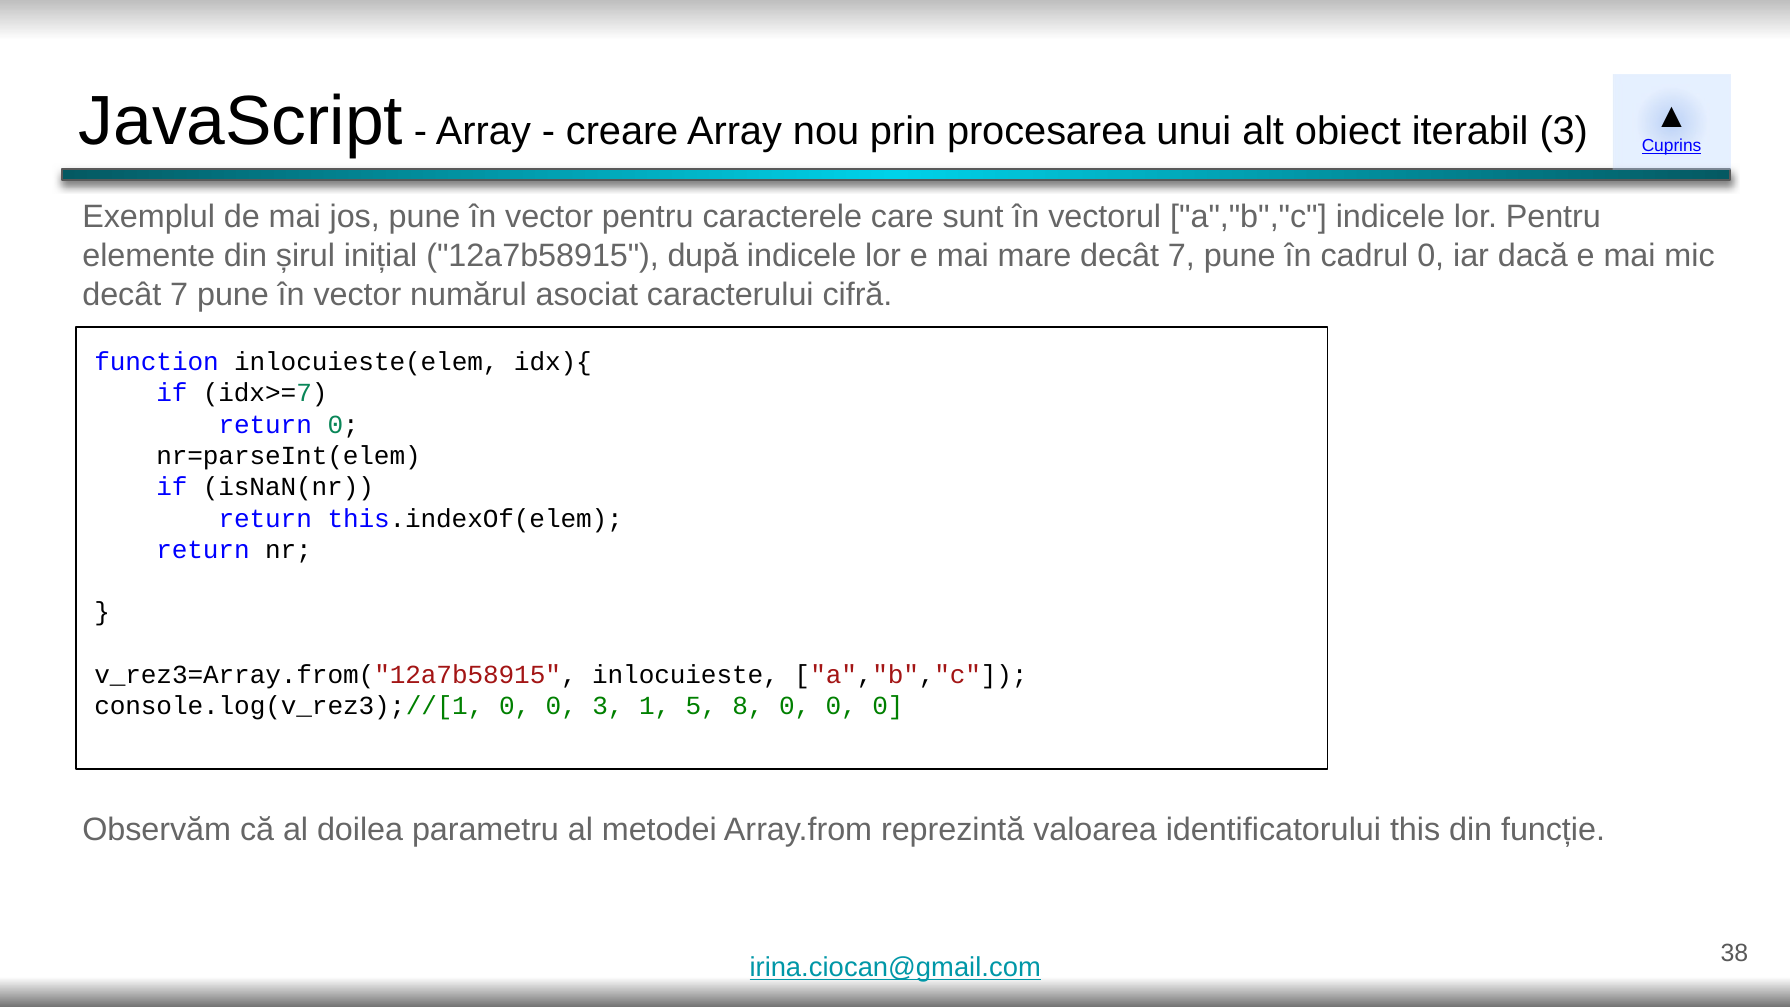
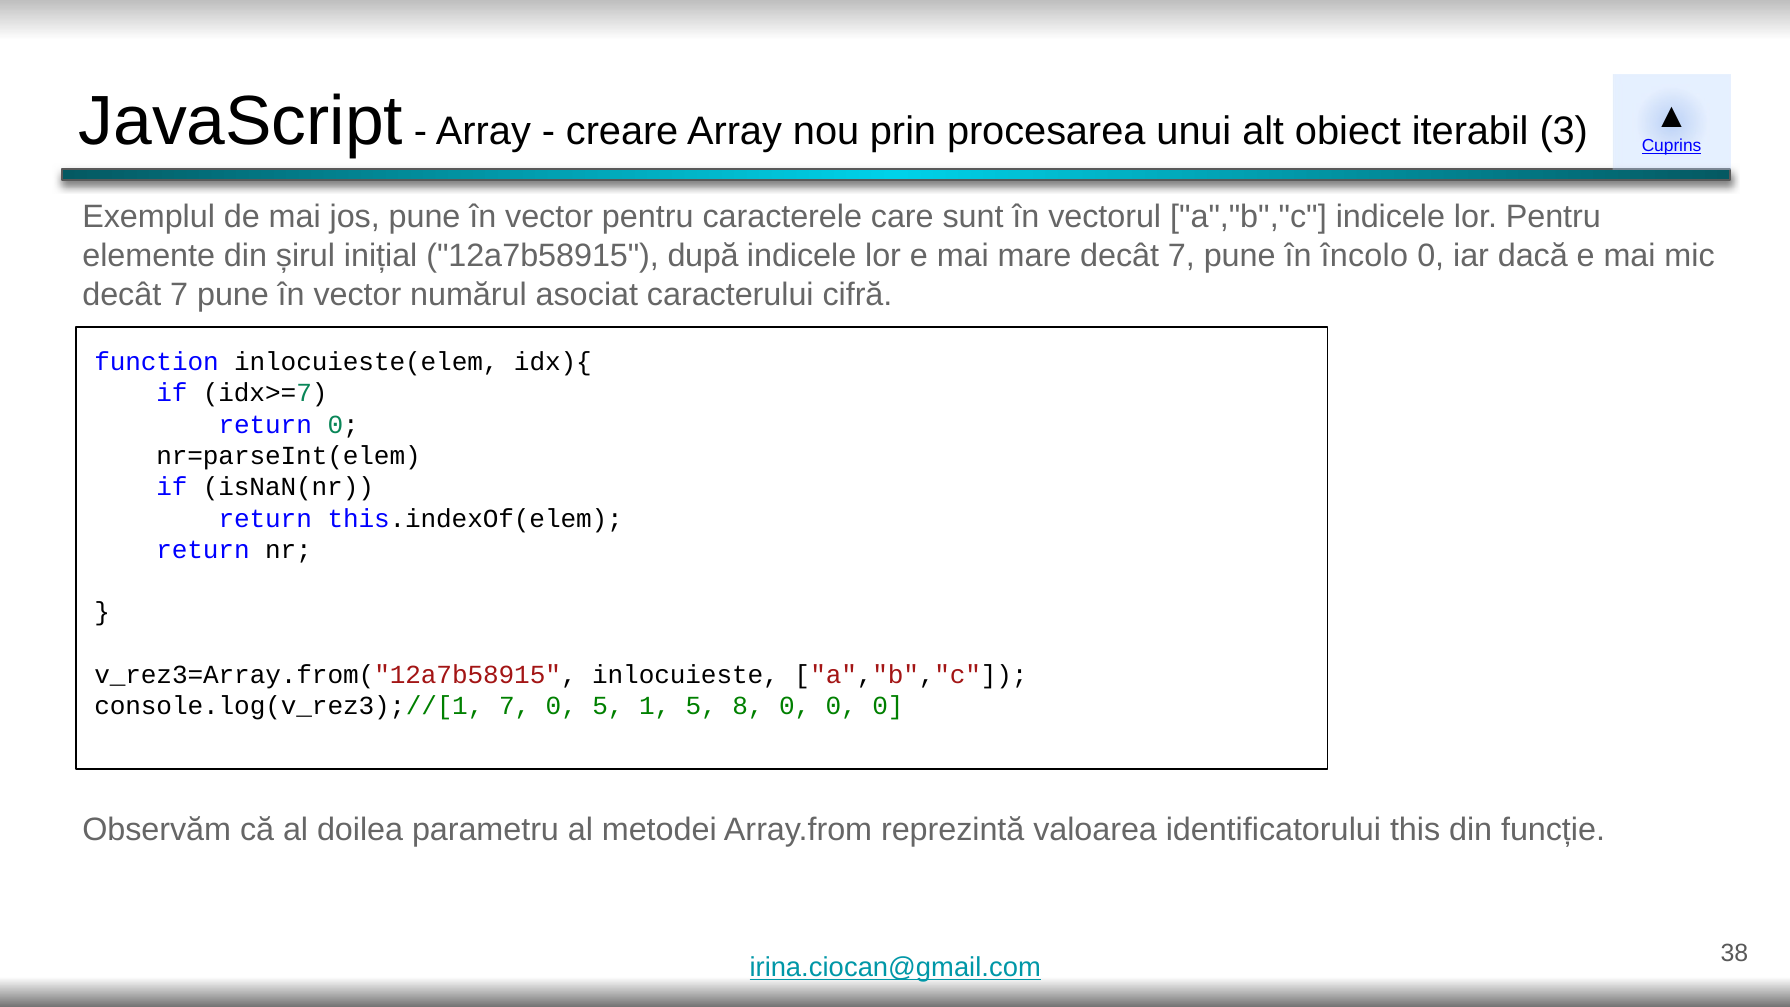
cadrul: cadrul -> încolo
console.log(v_rez3);//[1 0: 0 -> 7
0 3: 3 -> 5
